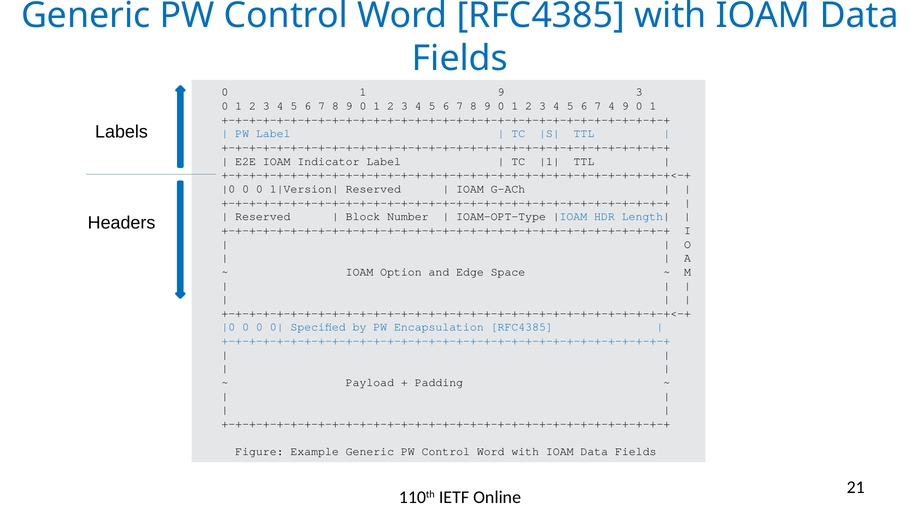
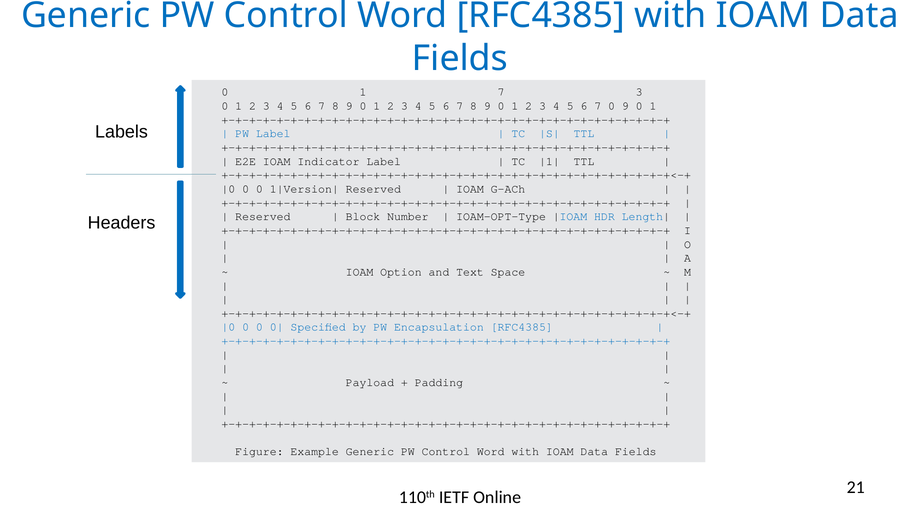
1 9: 9 -> 7
7 4: 4 -> 0
Edge: Edge -> Text
